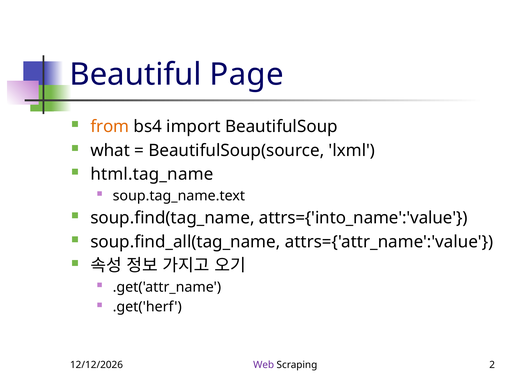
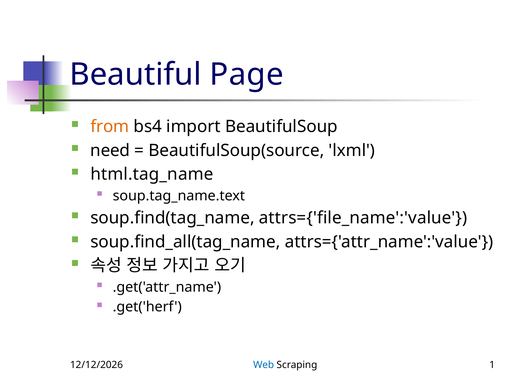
what: what -> need
attrs={'into_name':'value: attrs={'into_name':'value -> attrs={'file_name':'value
Web colour: purple -> blue
2: 2 -> 1
